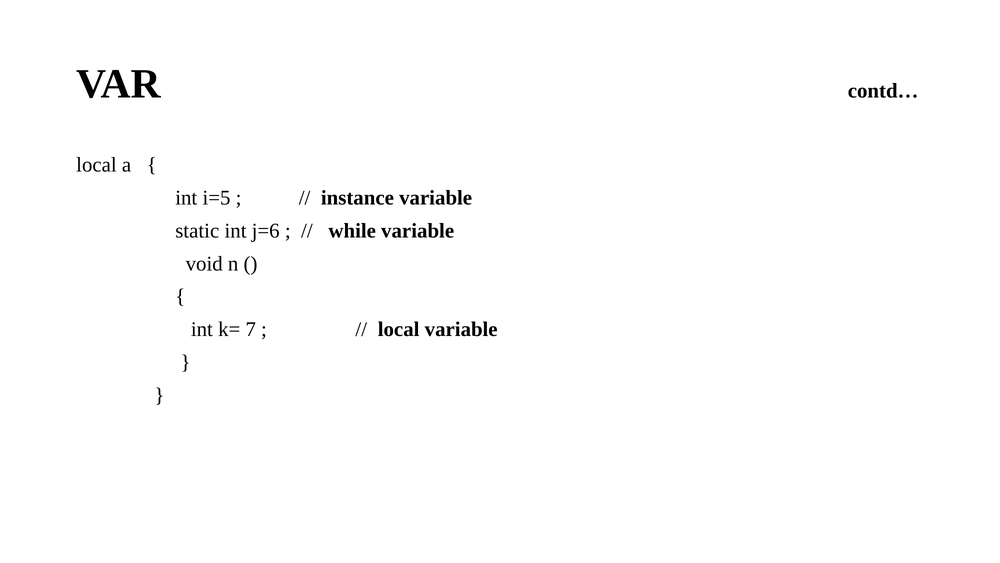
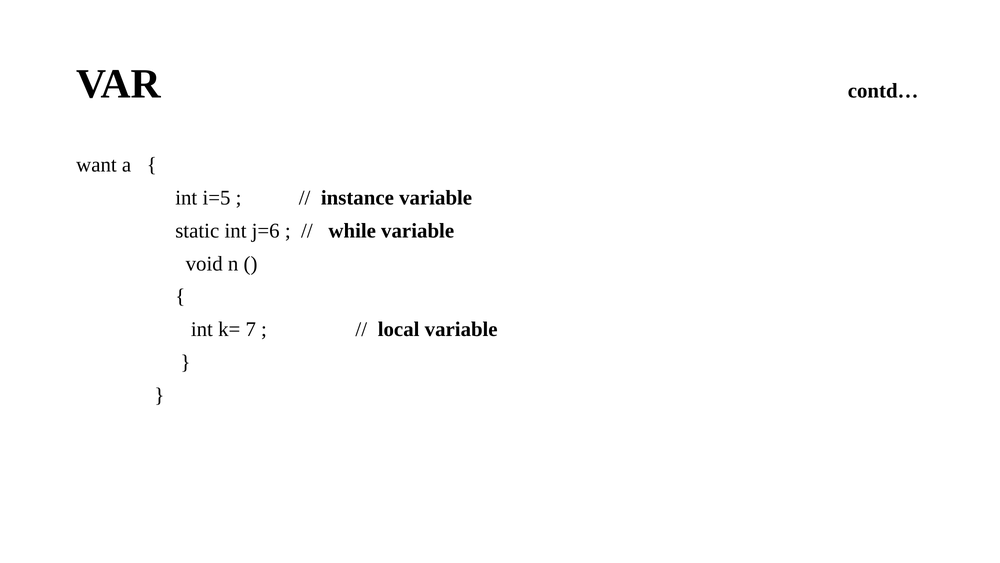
local at (96, 165): local -> want
